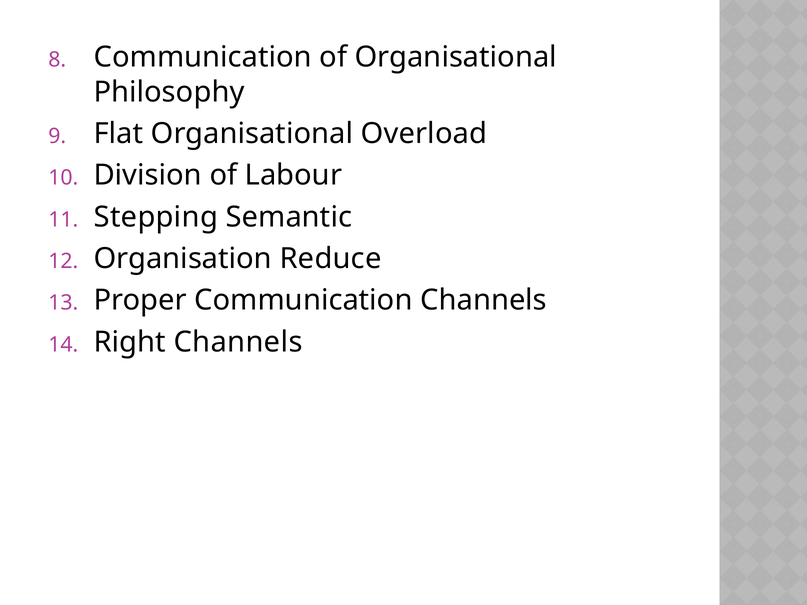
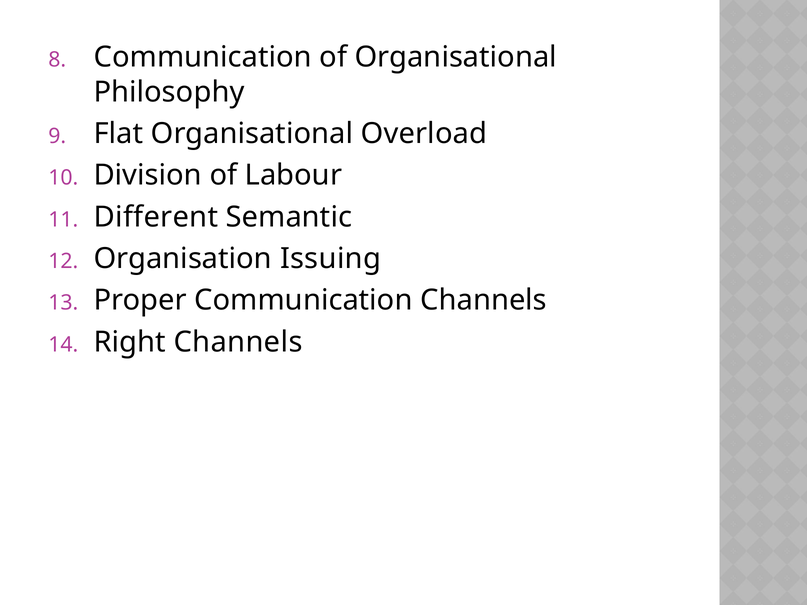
Stepping: Stepping -> Different
Reduce: Reduce -> Issuing
